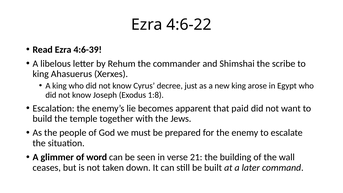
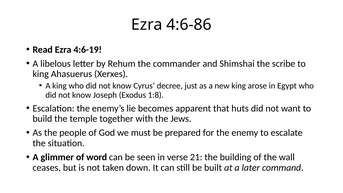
4:6-22: 4:6-22 -> 4:6-86
4:6-39: 4:6-39 -> 4:6-19
paid: paid -> huts
